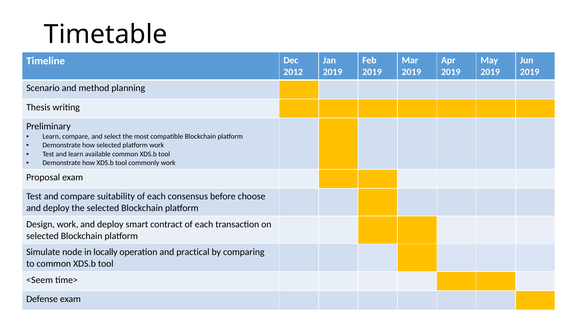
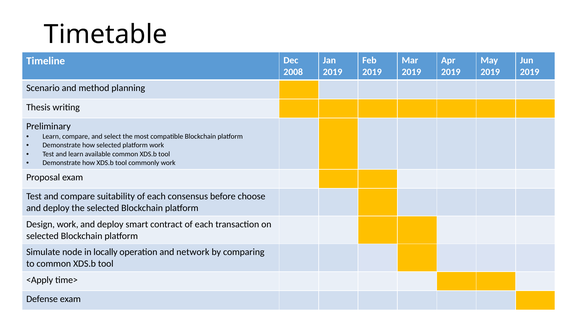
2012: 2012 -> 2008
practical: practical -> network
<Seem: <Seem -> <Apply
